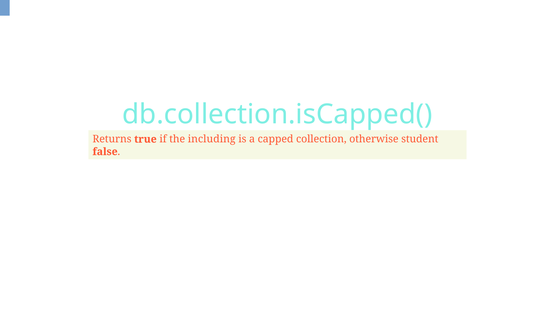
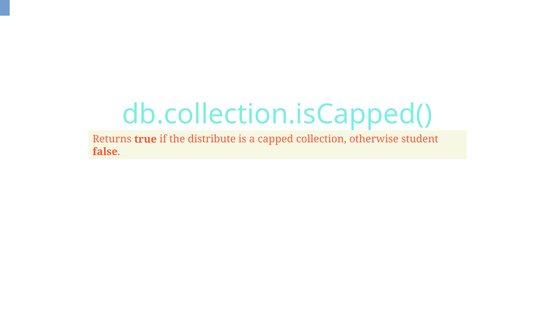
including: including -> distribute
